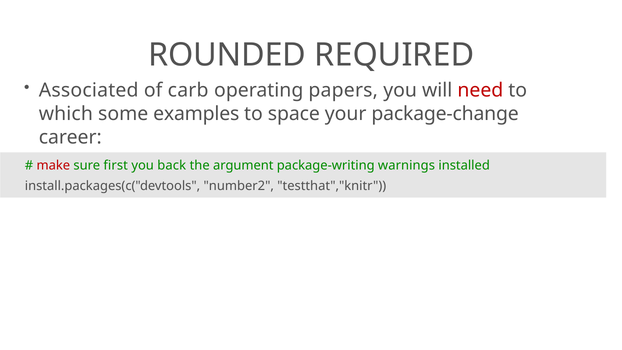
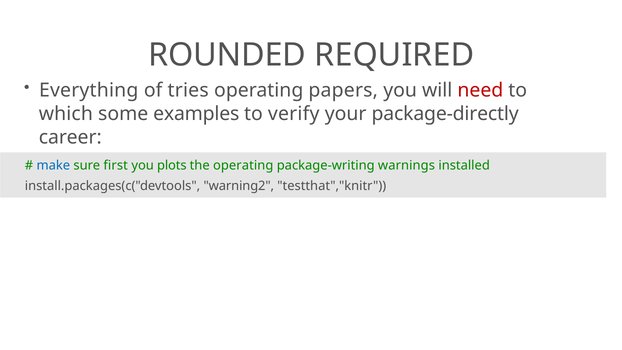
Associated: Associated -> Everything
carb: carb -> tries
space: space -> verify
package-change: package-change -> package-directly
make colour: red -> blue
back: back -> plots
the argument: argument -> operating
number2: number2 -> warning2
